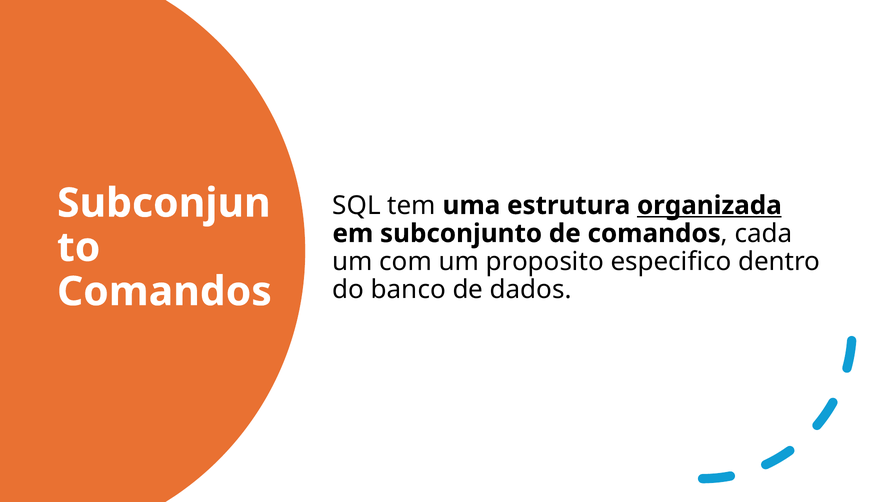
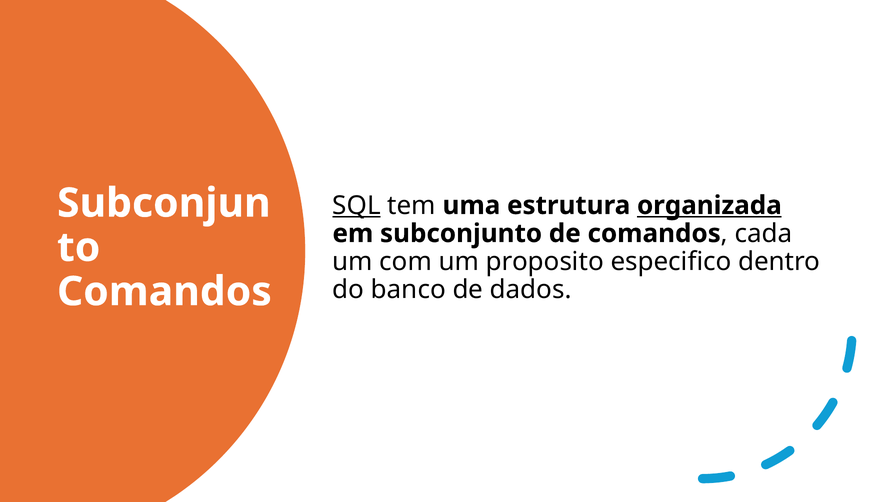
SQL underline: none -> present
